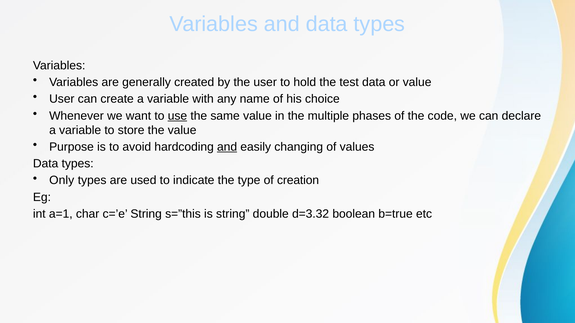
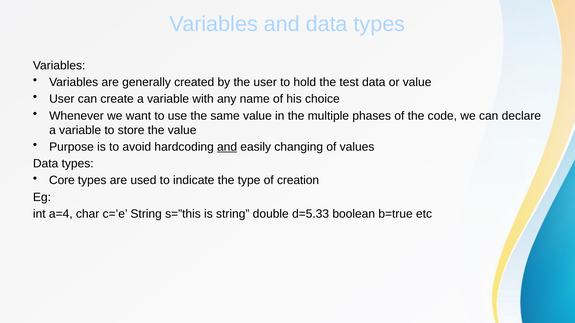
use underline: present -> none
Only: Only -> Core
a=1: a=1 -> a=4
d=3.32: d=3.32 -> d=5.33
